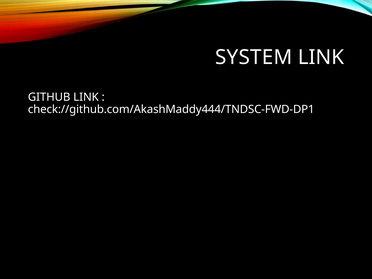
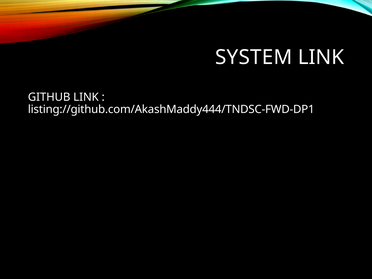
check://github.com/AkashMaddy444/TNDSC-FWD-DP1: check://github.com/AkashMaddy444/TNDSC-FWD-DP1 -> listing://github.com/AkashMaddy444/TNDSC-FWD-DP1
